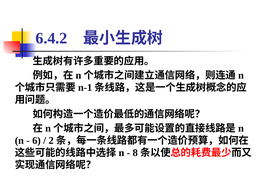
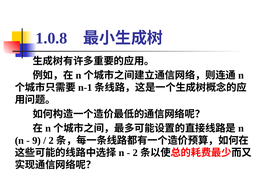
6.4.2: 6.4.2 -> 1.0.8
6: 6 -> 9
8 at (135, 153): 8 -> 2
